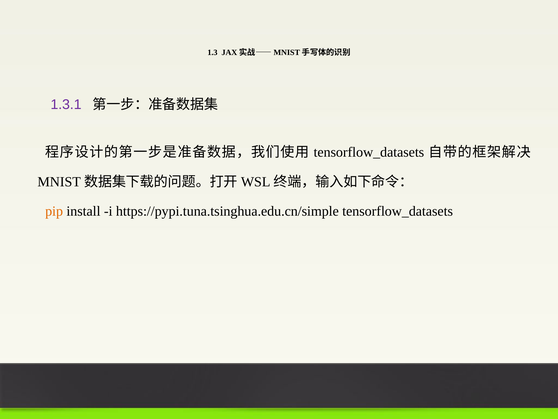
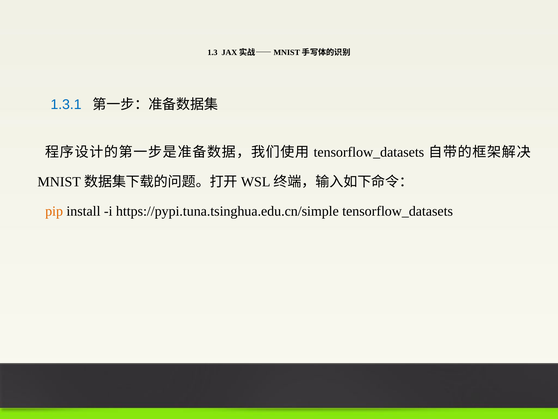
1.3.1 colour: purple -> blue
